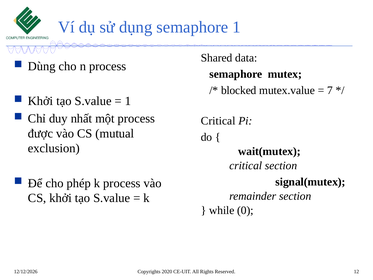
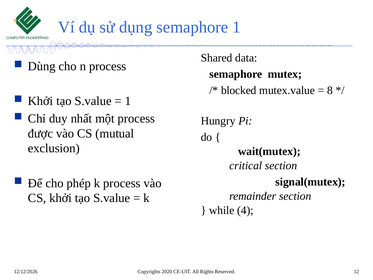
7: 7 -> 8
Critical at (218, 121): Critical -> Hungry
0: 0 -> 4
